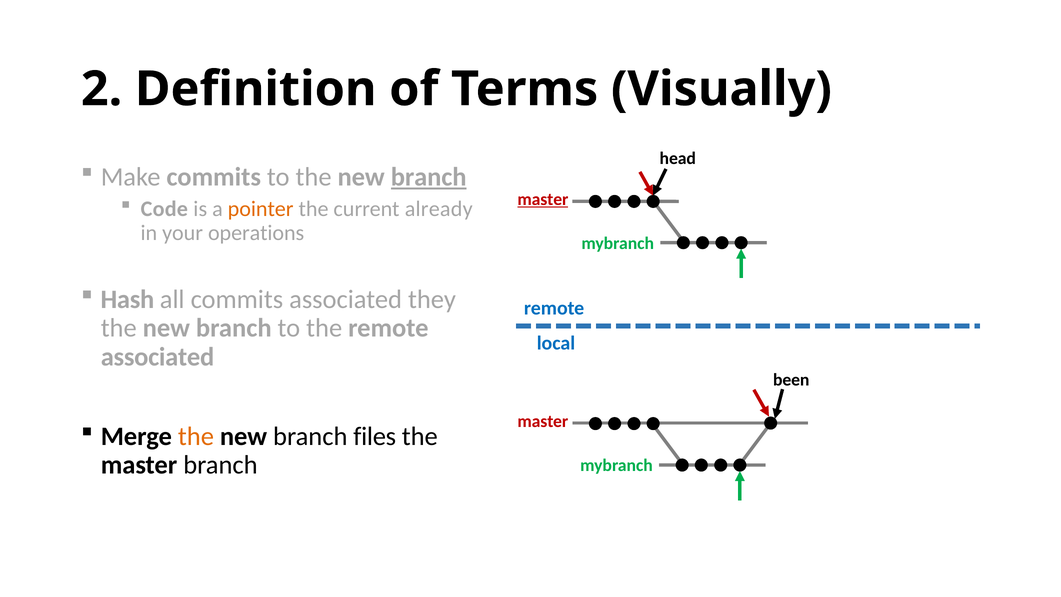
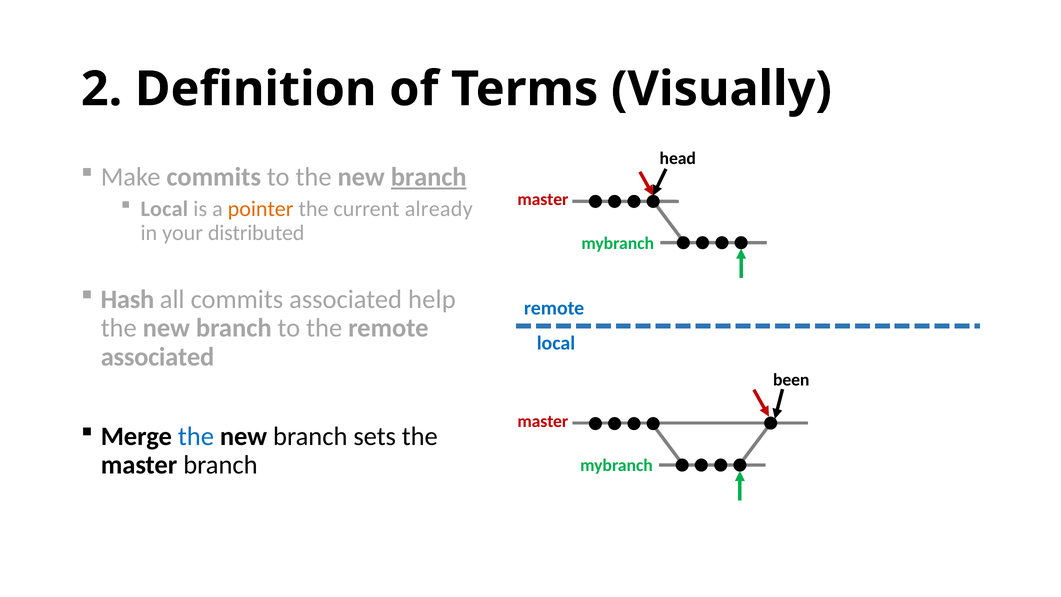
master at (543, 199) underline: present -> none
Code at (164, 209): Code -> Local
operations: operations -> distributed
they: they -> help
the at (196, 436) colour: orange -> blue
files: files -> sets
